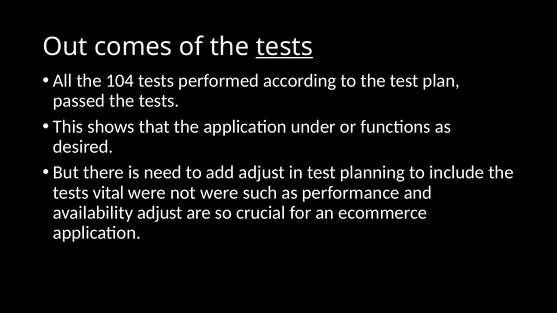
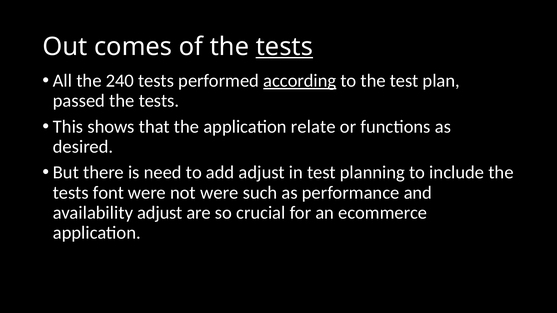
104: 104 -> 240
according underline: none -> present
under: under -> relate
vital: vital -> font
